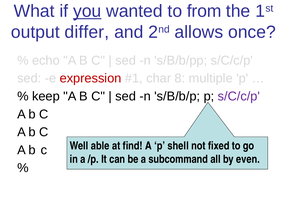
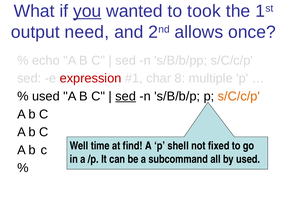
from: from -> took
differ: differ -> need
keep at (46, 96): keep -> used
sed at (126, 96) underline: none -> present
s/C/c/p at (239, 96) colour: purple -> orange
able: able -> time
by even: even -> used
